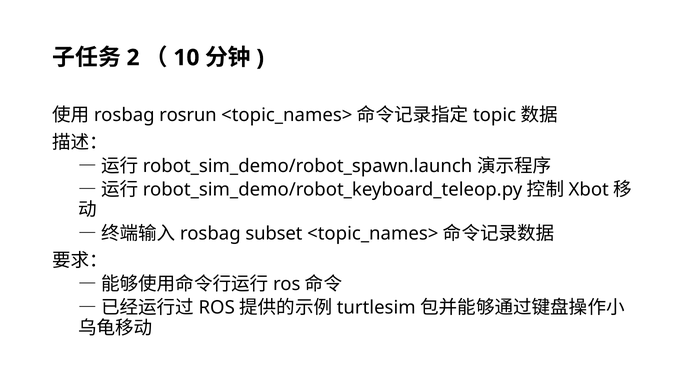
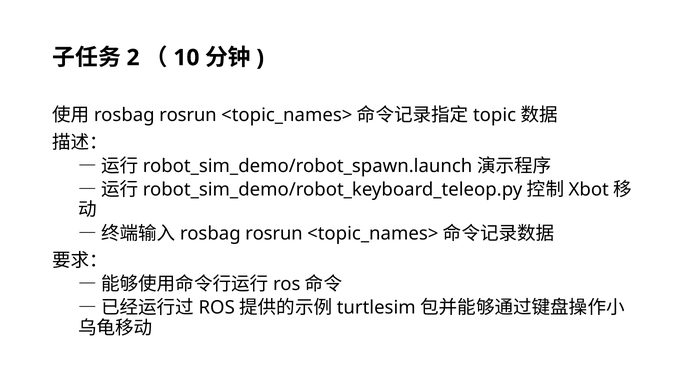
subset at (274, 233): subset -> rosrun
